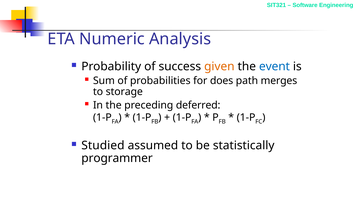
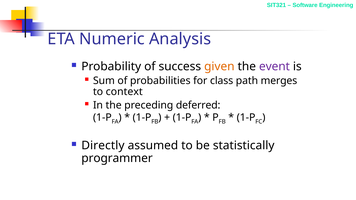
event colour: blue -> purple
does: does -> class
storage: storage -> context
Studied: Studied -> Directly
